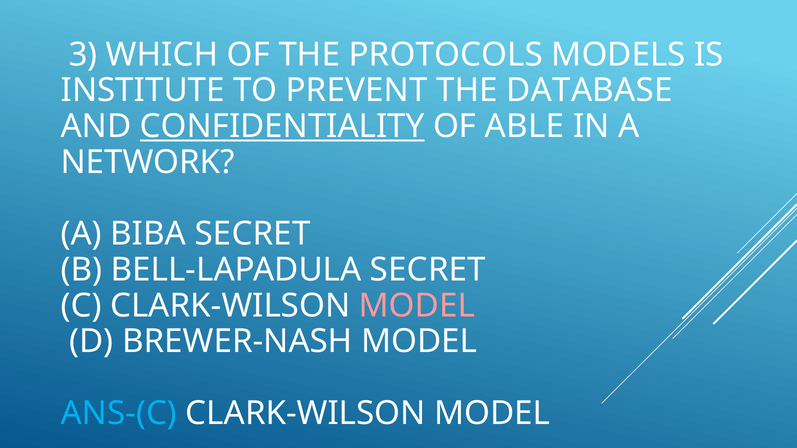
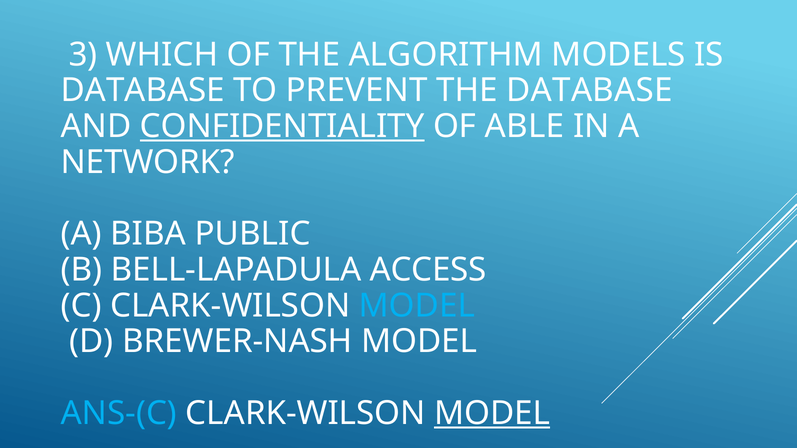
PROTOCOLS: PROTOCOLS -> ALGORITHM
INSTITUTE at (143, 91): INSTITUTE -> DATABASE
BIBA SECRET: SECRET -> PUBLIC
BELL-LAPADULA SECRET: SECRET -> ACCESS
MODEL at (417, 306) colour: pink -> light blue
MODEL at (492, 413) underline: none -> present
